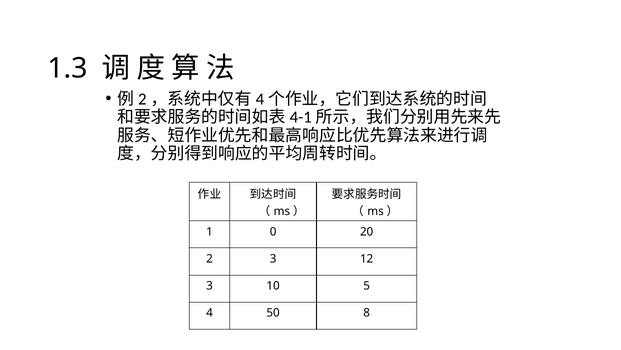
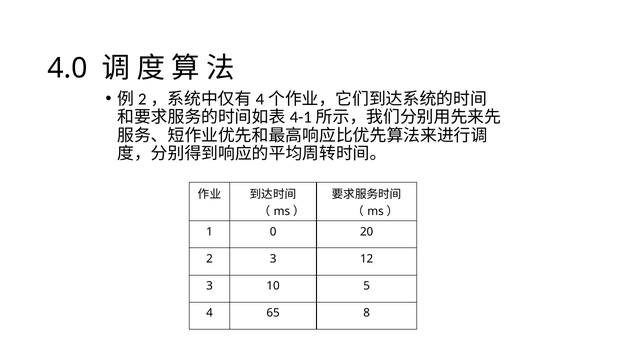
1.3: 1.3 -> 4.0
50: 50 -> 65
